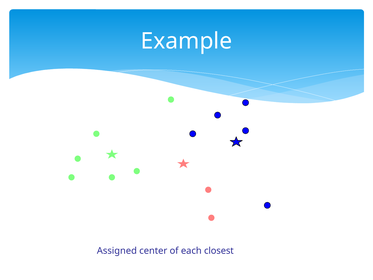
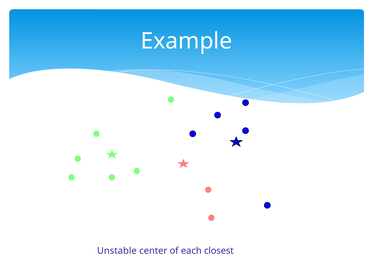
Assigned: Assigned -> Unstable
